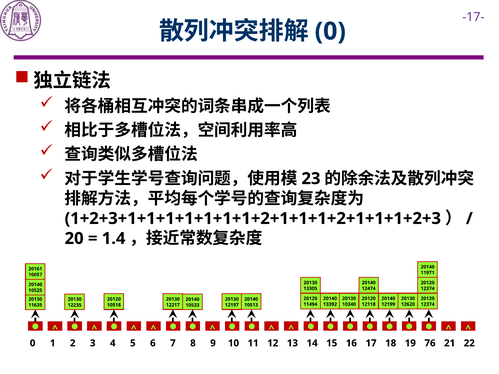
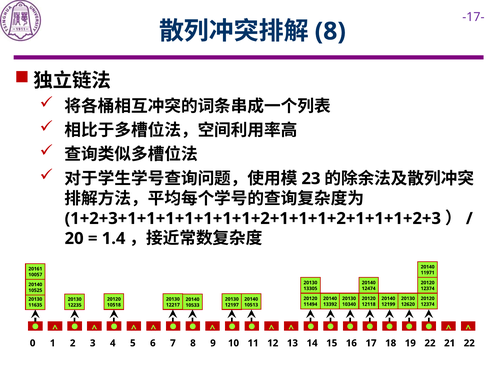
0 at (330, 31): 0 -> 8
19 76: 76 -> 22
